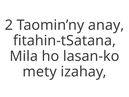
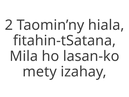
anay: anay -> hiala
